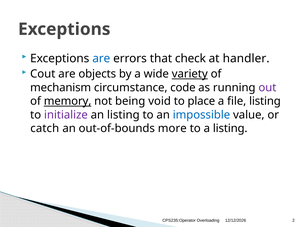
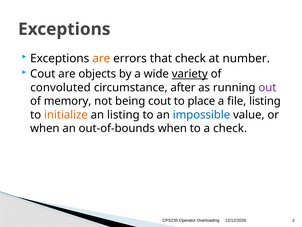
are at (101, 58) colour: blue -> orange
handler: handler -> number
mechanism: mechanism -> convoluted
code: code -> after
memory underline: present -> none
being void: void -> cout
initialize colour: purple -> orange
catch at (45, 128): catch -> when
out-of-bounds more: more -> when
a listing: listing -> check
